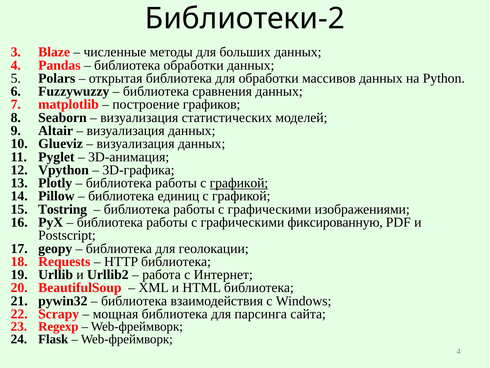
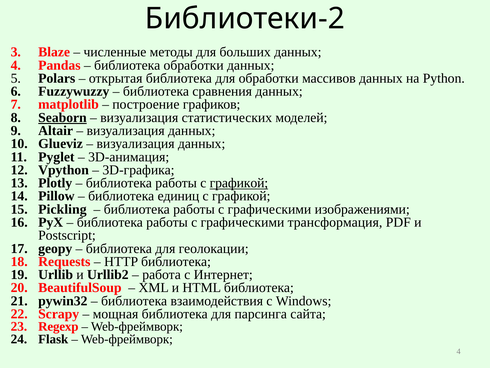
Seaborn underline: none -> present
Tostring: Tostring -> Pickling
фиксированную: фиксированную -> трансформация
